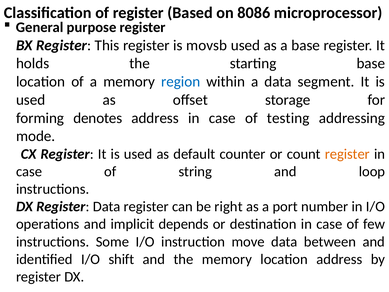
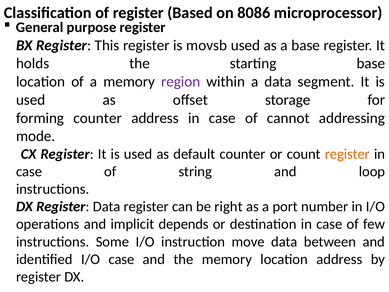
region colour: blue -> purple
forming denotes: denotes -> counter
testing: testing -> cannot
I/O shift: shift -> case
